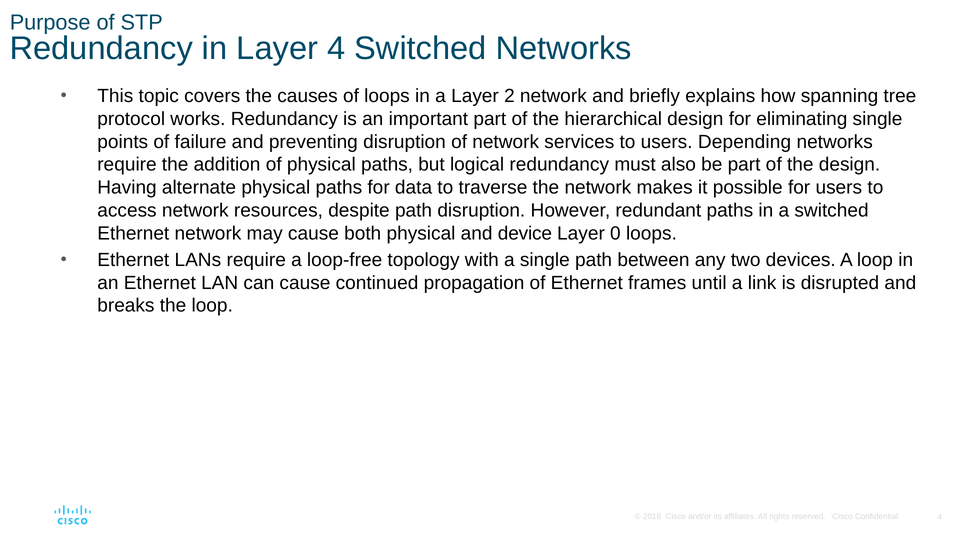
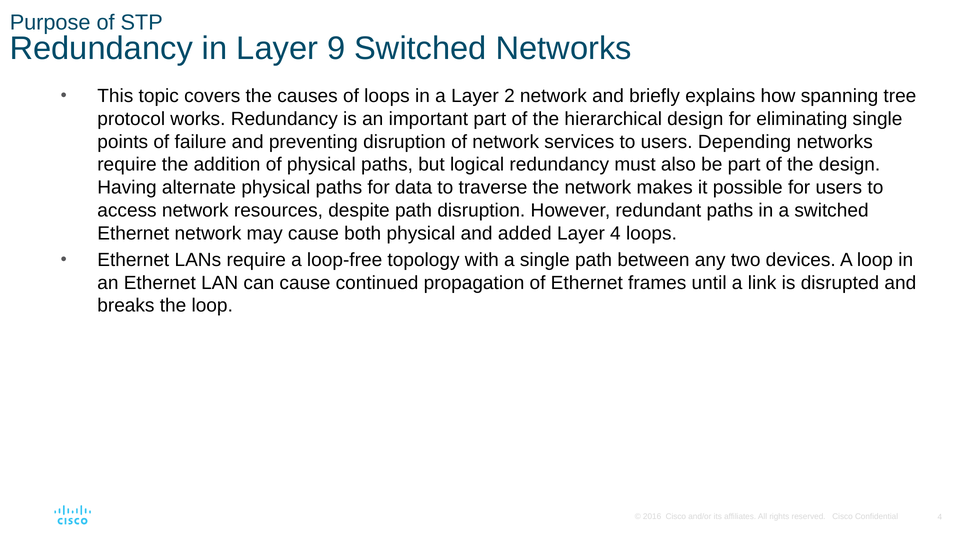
Layer 4: 4 -> 9
device: device -> added
Layer 0: 0 -> 4
